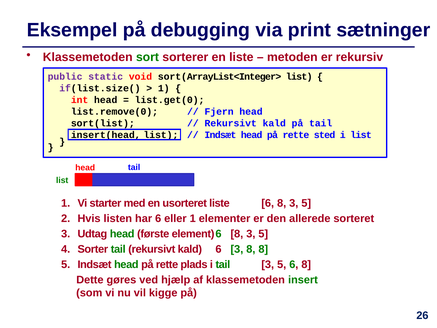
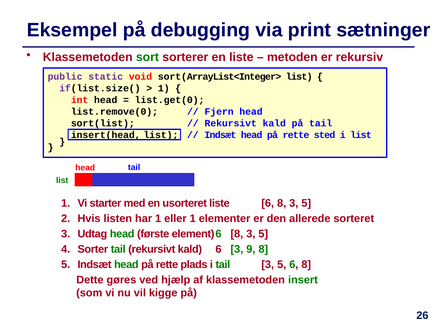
har 6: 6 -> 1
3 8: 8 -> 9
